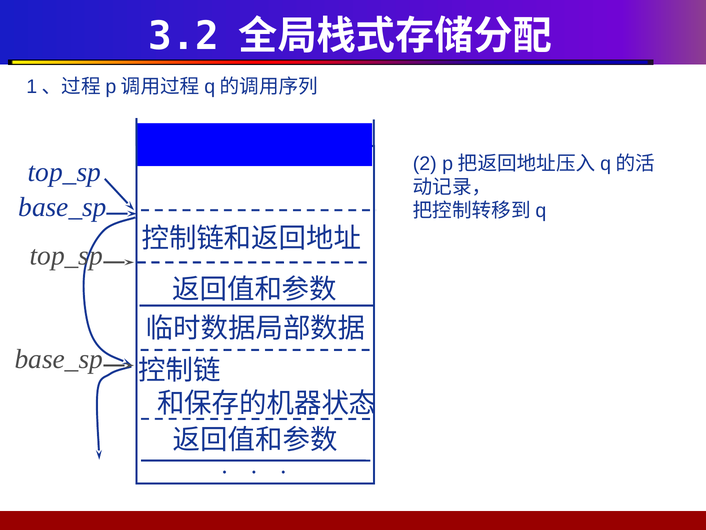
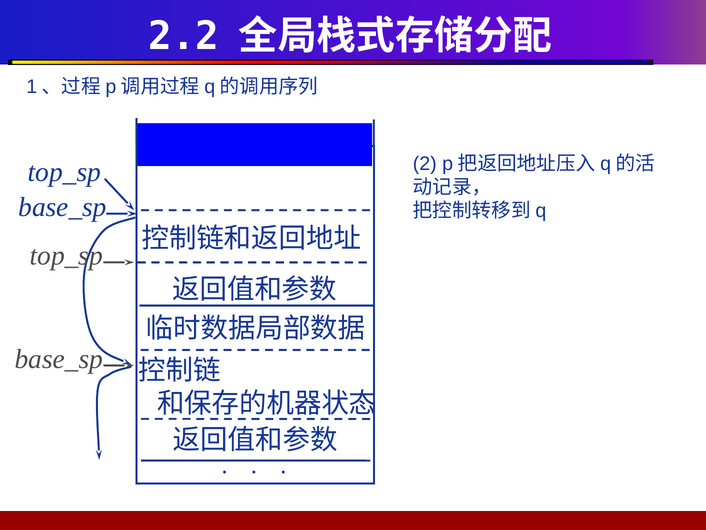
3.2: 3.2 -> 2.2
